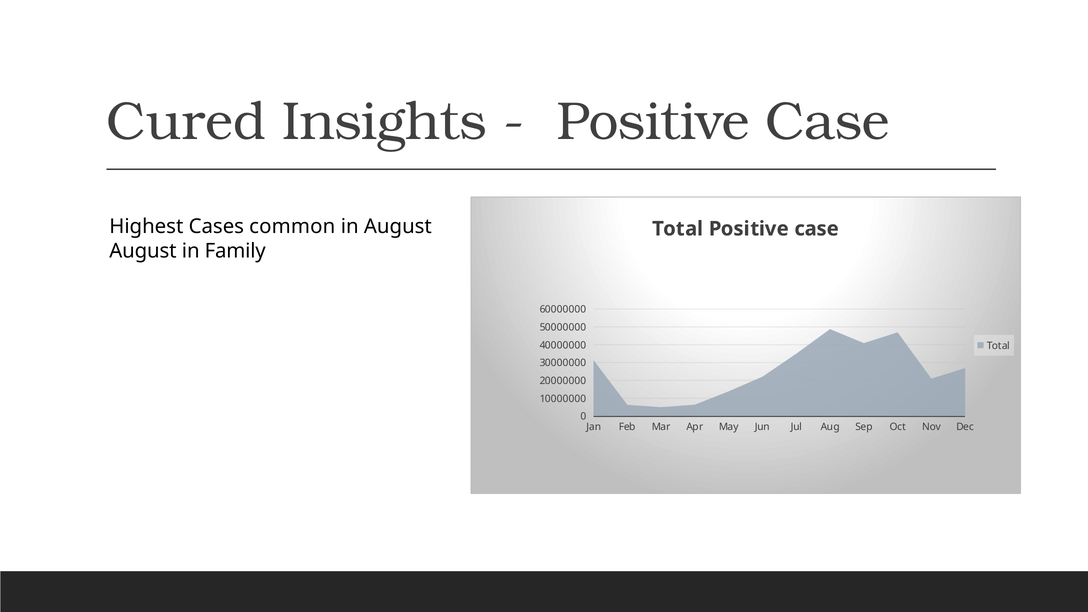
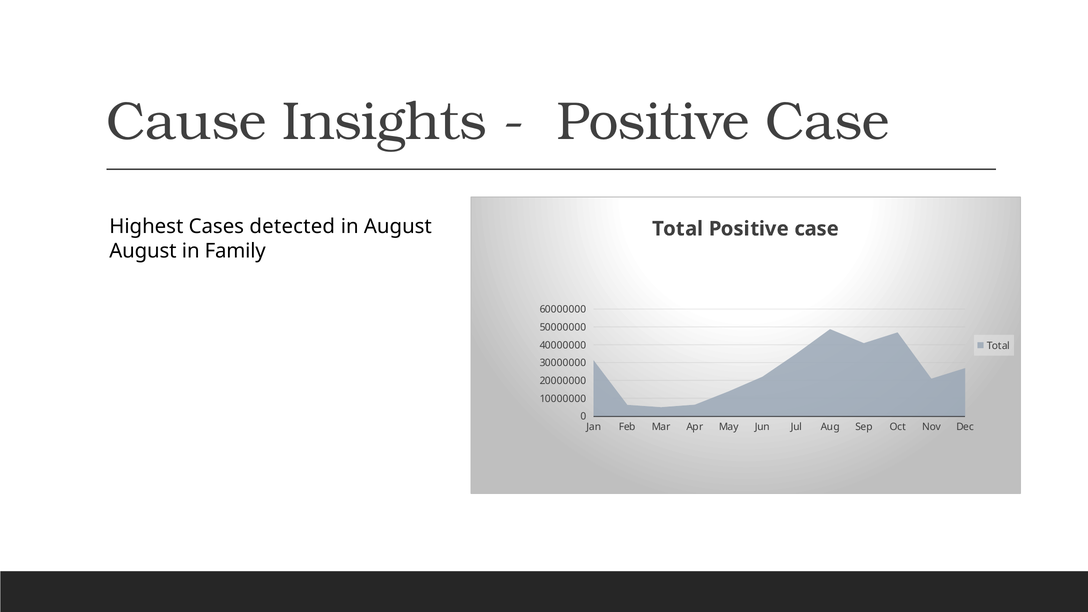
Cured: Cured -> Cause
common: common -> detected
